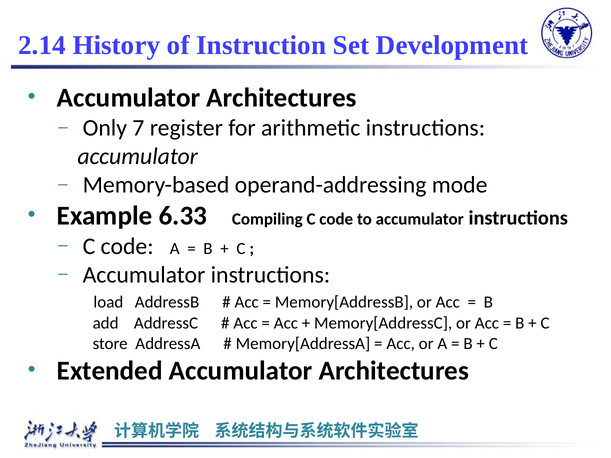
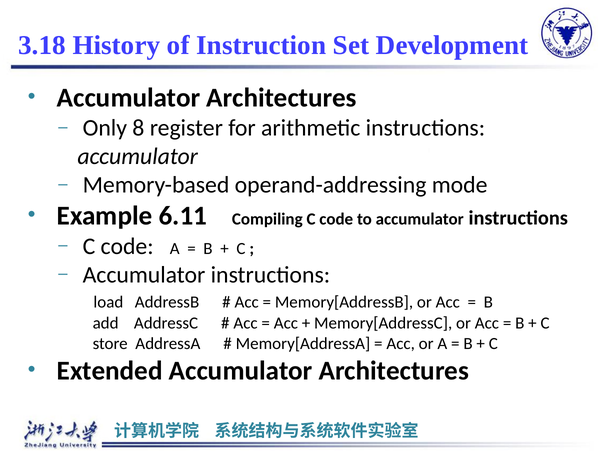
2.14: 2.14 -> 3.18
7: 7 -> 8
6.33: 6.33 -> 6.11
